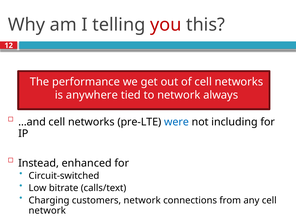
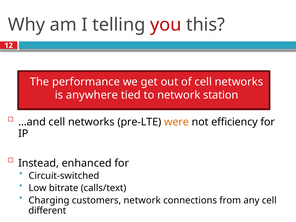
always: always -> station
were colour: blue -> orange
including: including -> efficiency
network at (47, 211): network -> different
